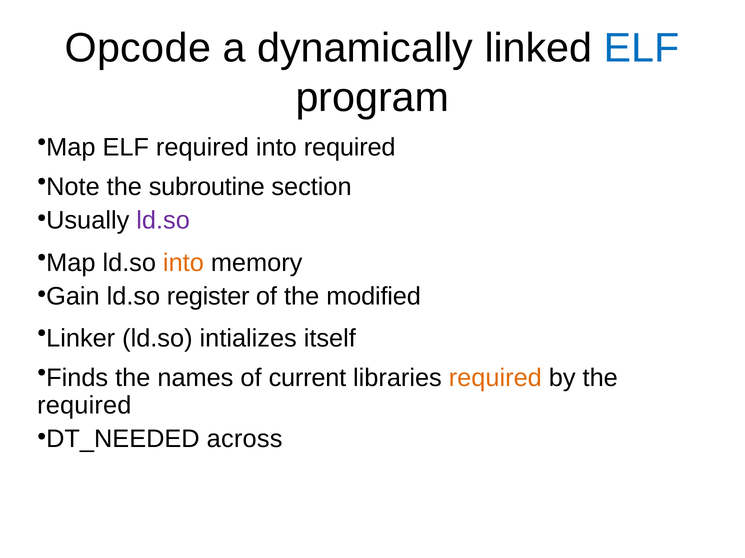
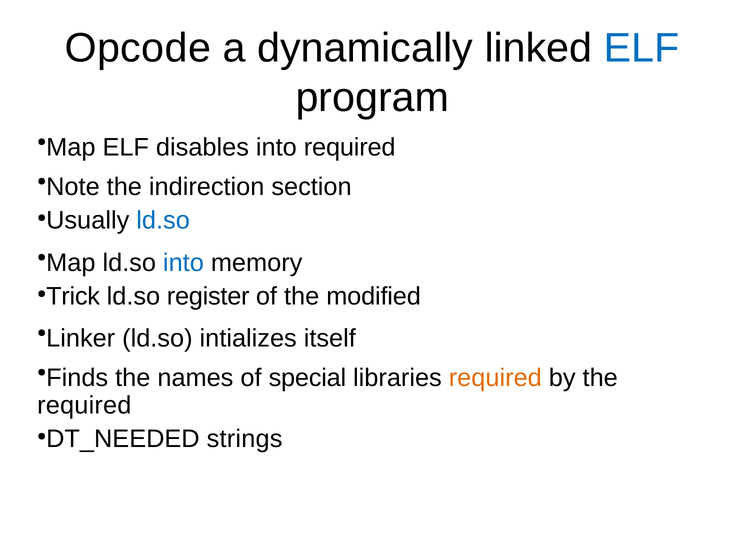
ELF required: required -> disables
subroutine: subroutine -> indirection
ld.so at (163, 221) colour: purple -> blue
into at (183, 263) colour: orange -> blue
Gain: Gain -> Trick
current: current -> special
across: across -> strings
